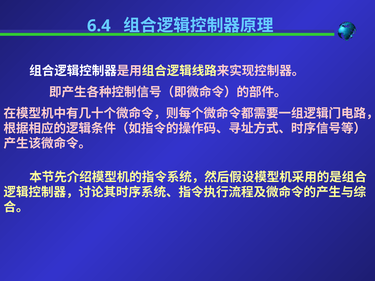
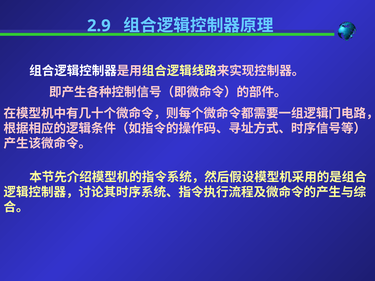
6.4: 6.4 -> 2.9
